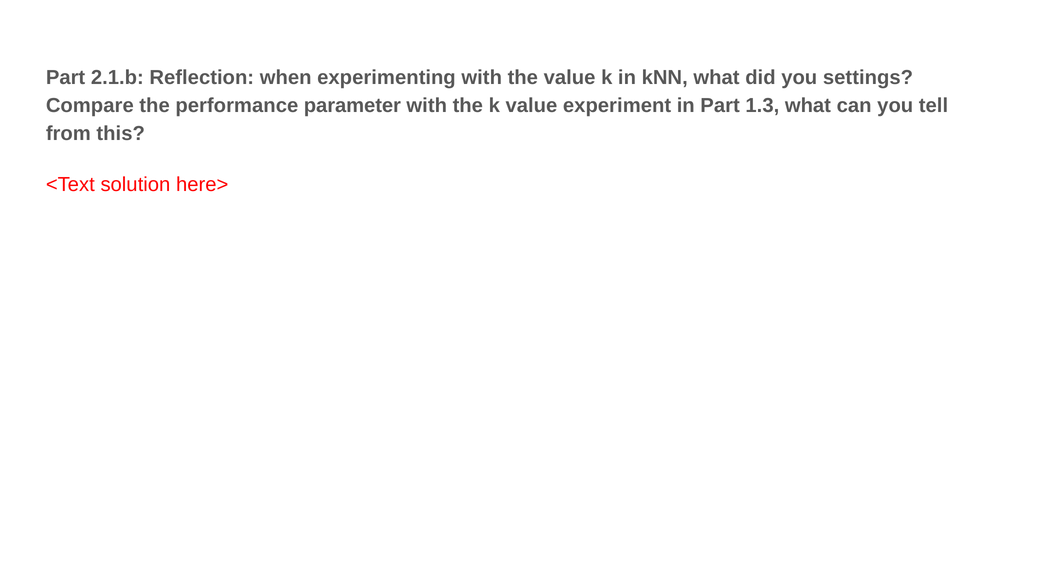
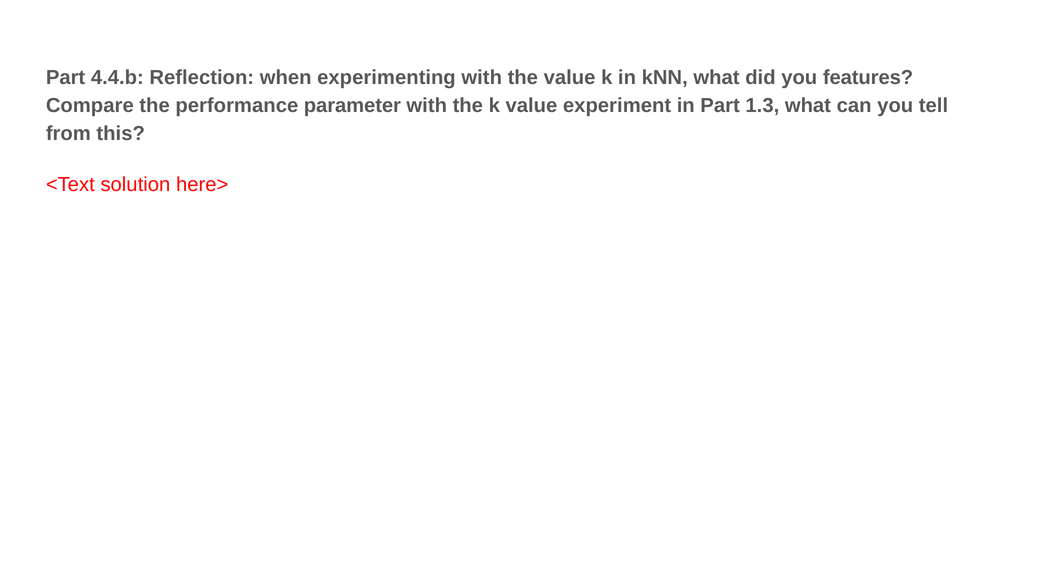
2.1.b: 2.1.b -> 4.4.b
settings: settings -> features
